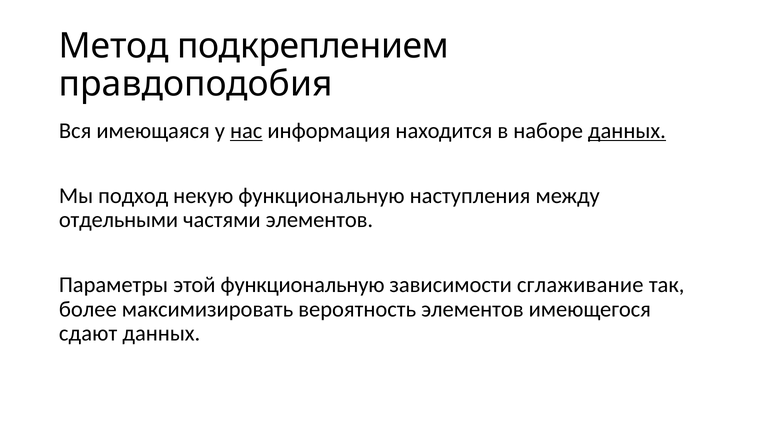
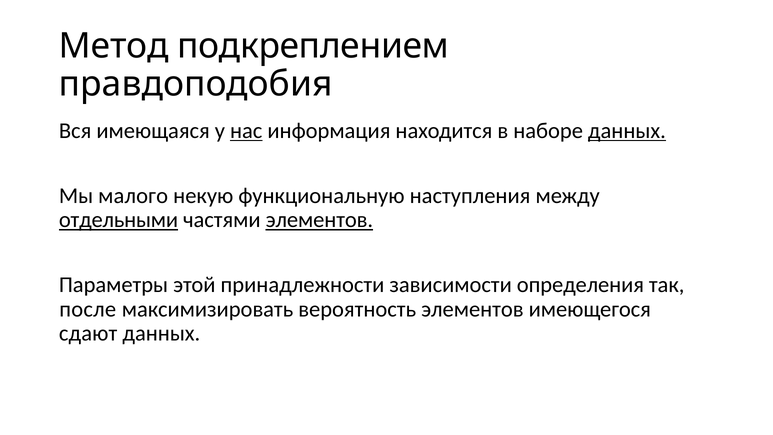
подход: подход -> малого
отдельными underline: none -> present
элементов at (319, 220) underline: none -> present
этой функциональную: функциональную -> принадлежности
сглаживание: сглаживание -> определения
более: более -> после
